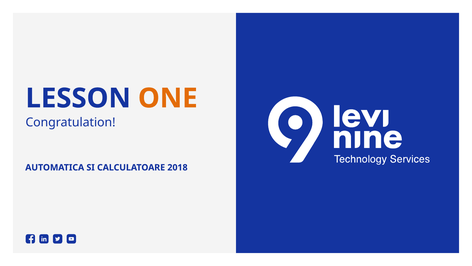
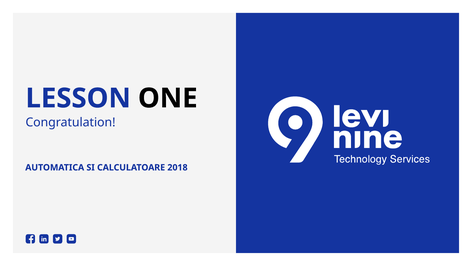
ONE colour: orange -> black
